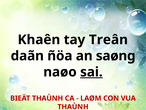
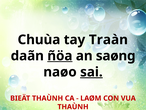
Khaên: Khaên -> Chuùa
Treân: Treân -> Traàn
ñöa underline: none -> present
